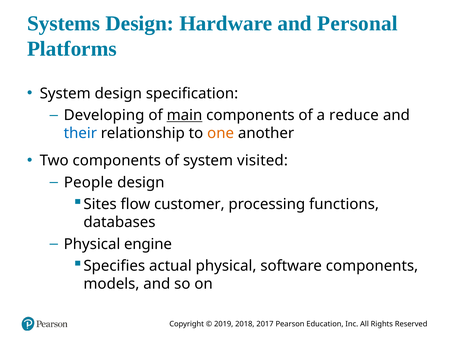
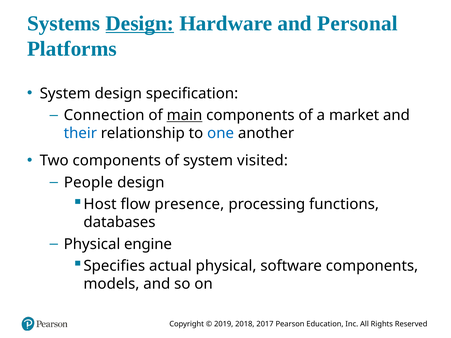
Design at (140, 23) underline: none -> present
Developing: Developing -> Connection
reduce: reduce -> market
one colour: orange -> blue
Sites: Sites -> Host
customer: customer -> presence
